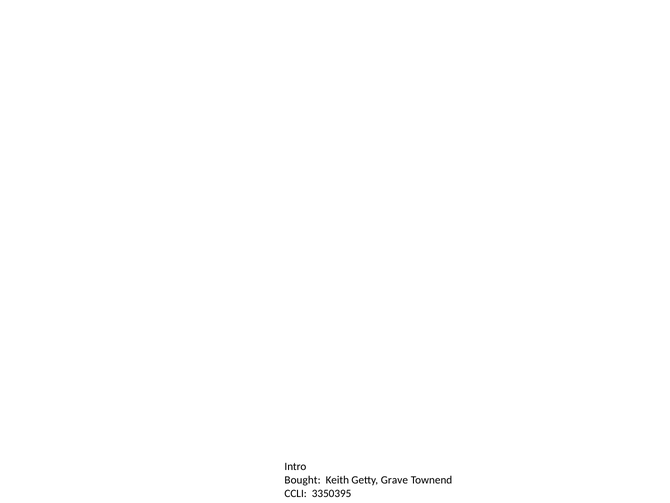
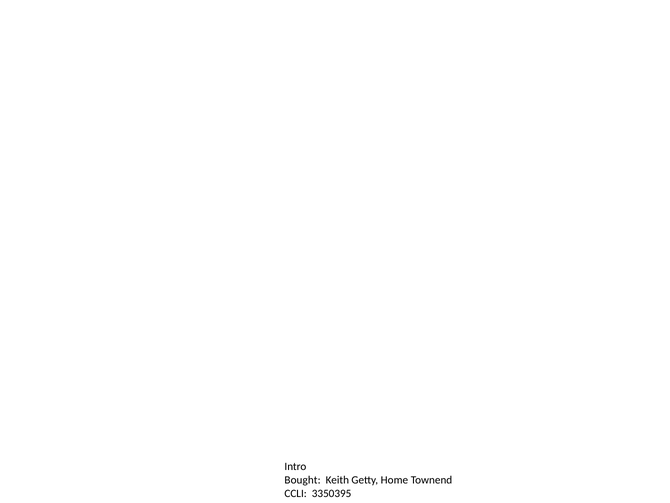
Grave: Grave -> Home
